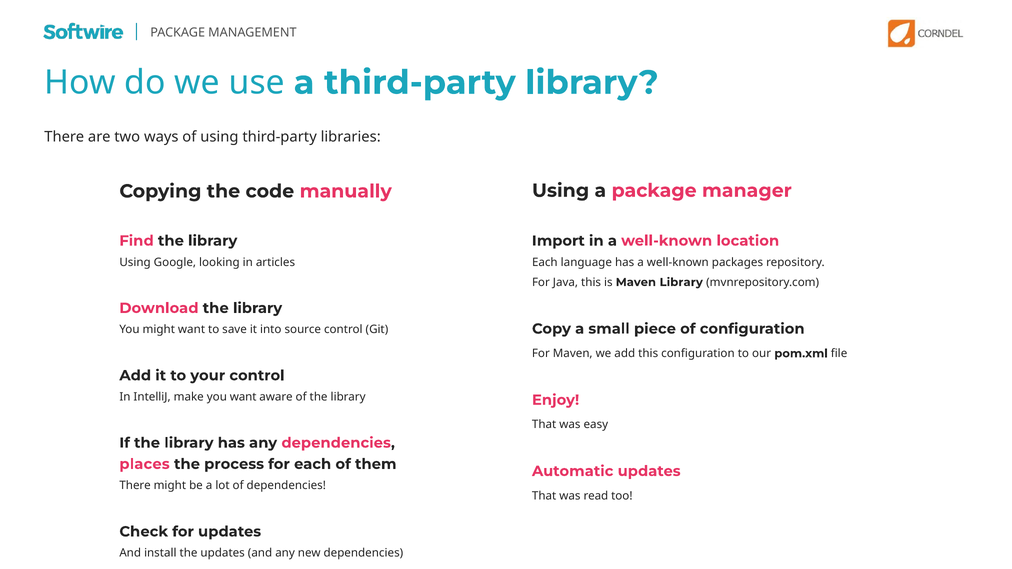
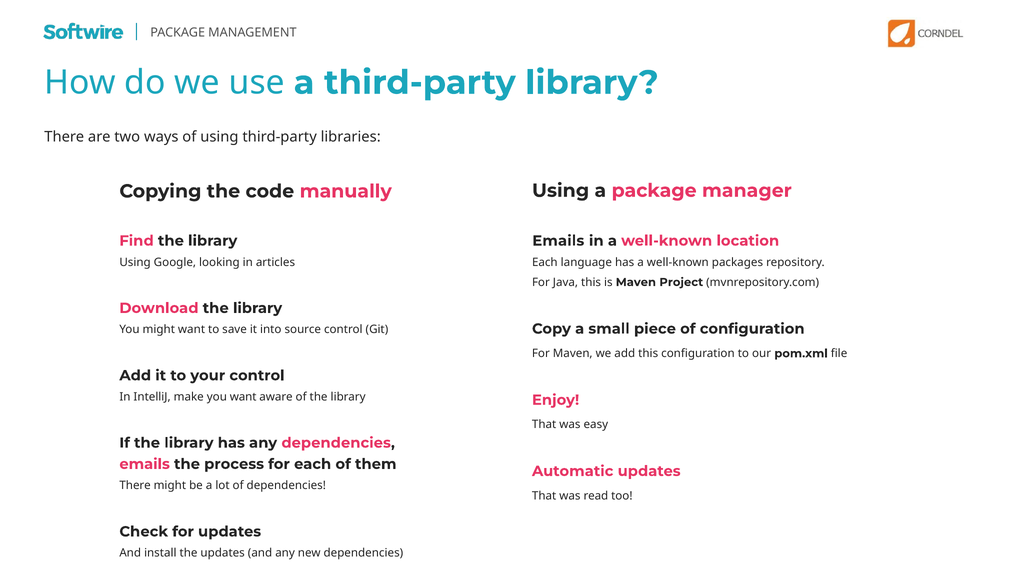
Import at (558, 241): Import -> Emails
Maven Library: Library -> Project
places at (145, 464): places -> emails
